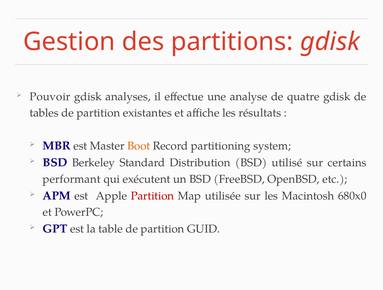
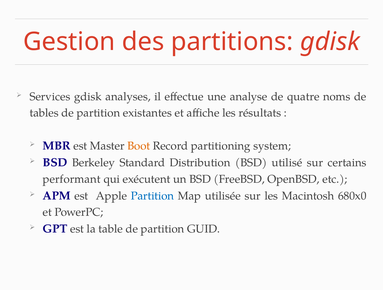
Pouvoir: Pouvoir -> Services
quatre gdisk: gdisk -> noms
Partition at (152, 196) colour: red -> blue
